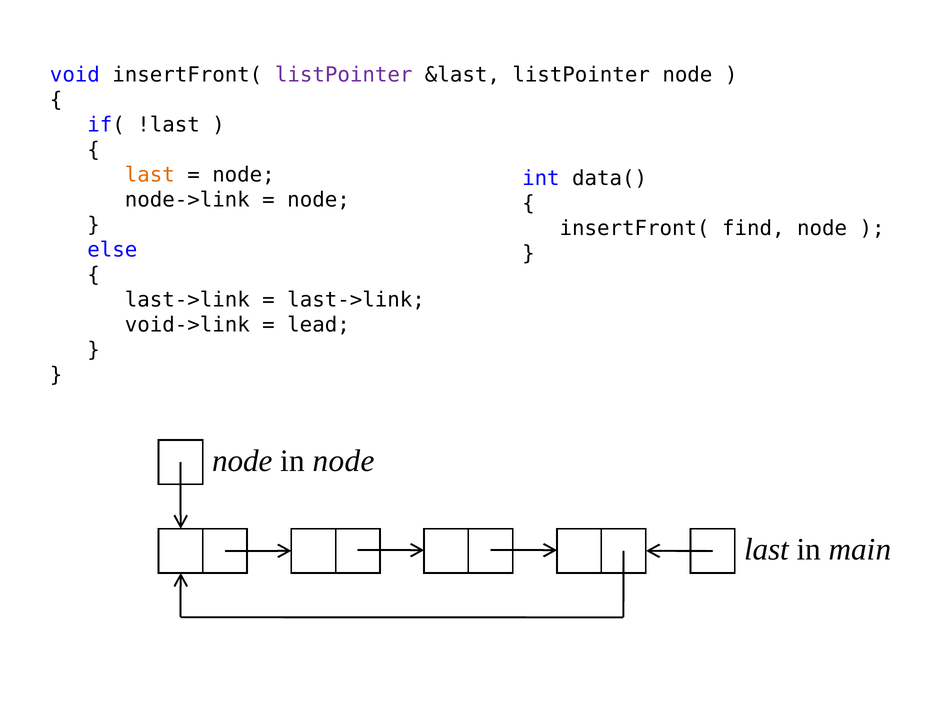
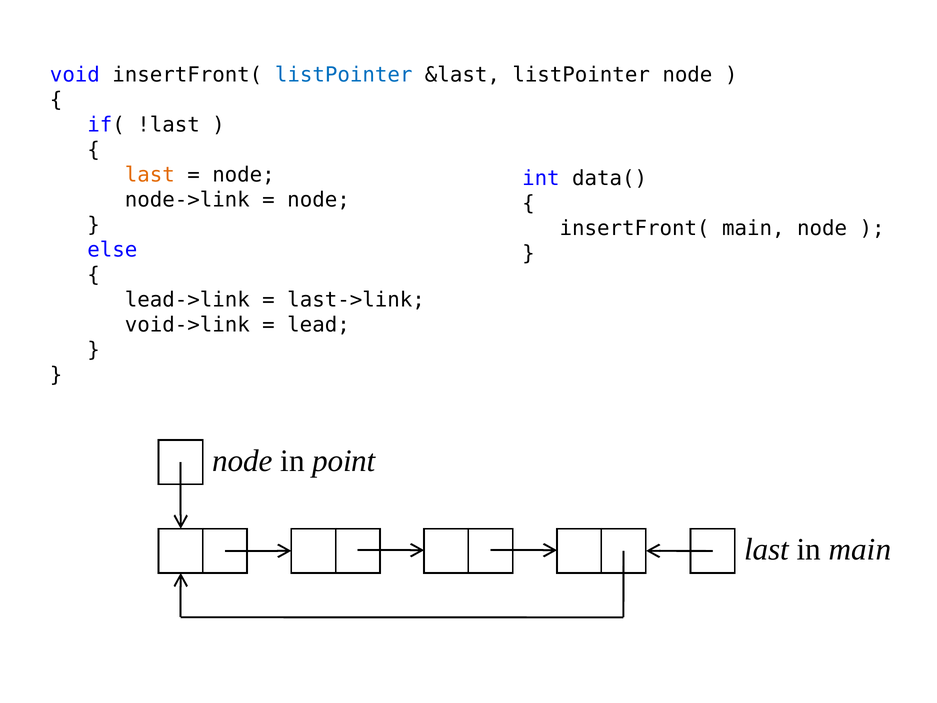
listPointer at (344, 75) colour: purple -> blue
insertFront( find: find -> main
last->link at (187, 300): last->link -> lead->link
in node: node -> point
